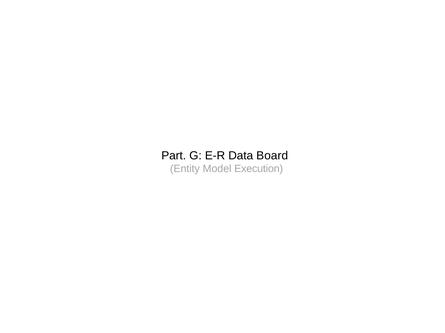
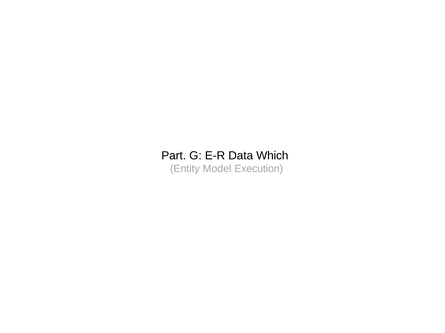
Board: Board -> Which
